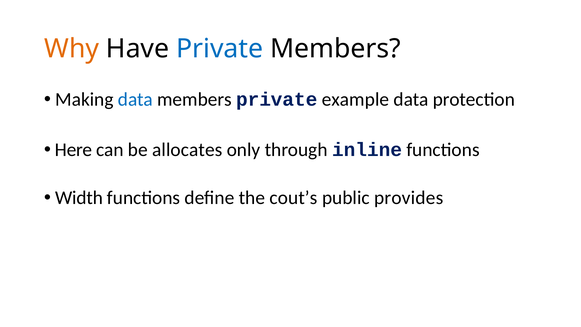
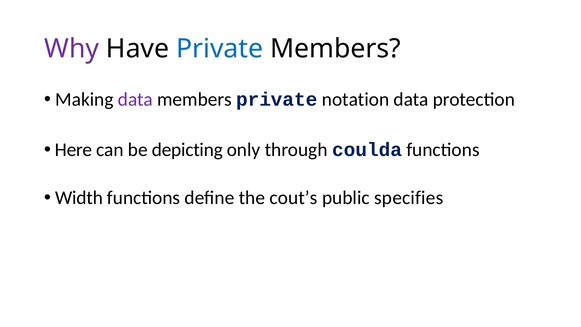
Why colour: orange -> purple
data at (135, 100) colour: blue -> purple
example: example -> notation
allocates: allocates -> depicting
inline: inline -> coulda
provides: provides -> specifies
